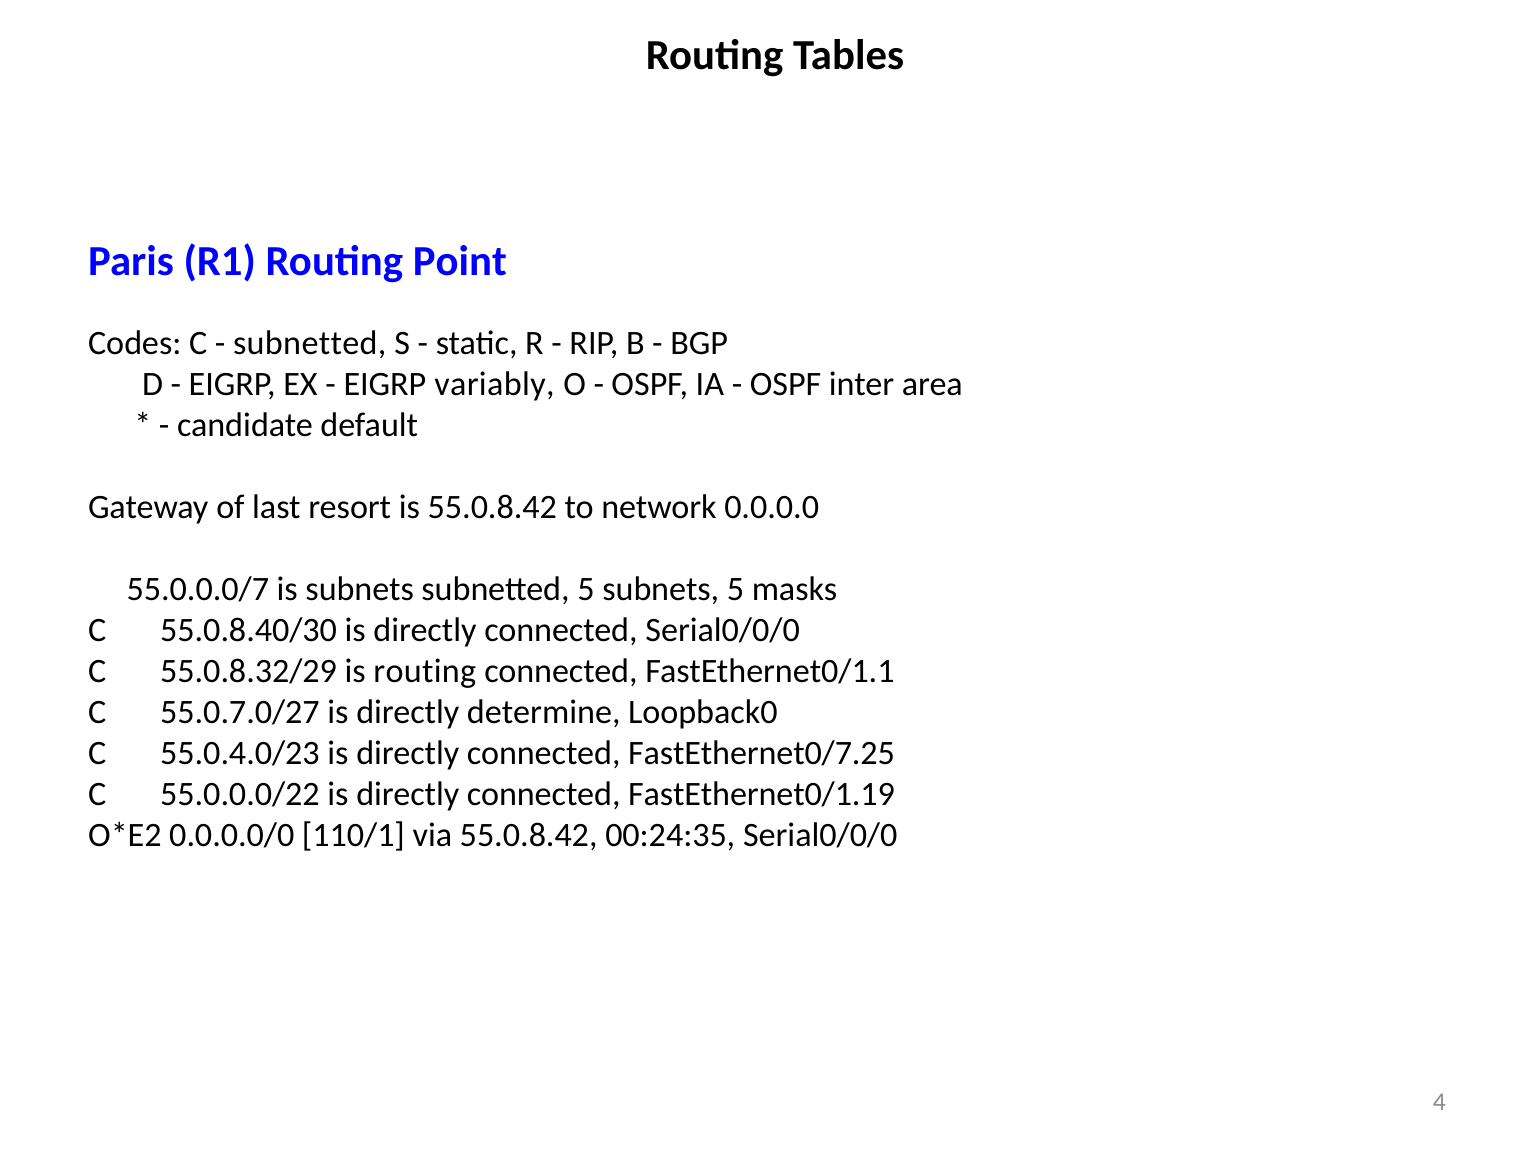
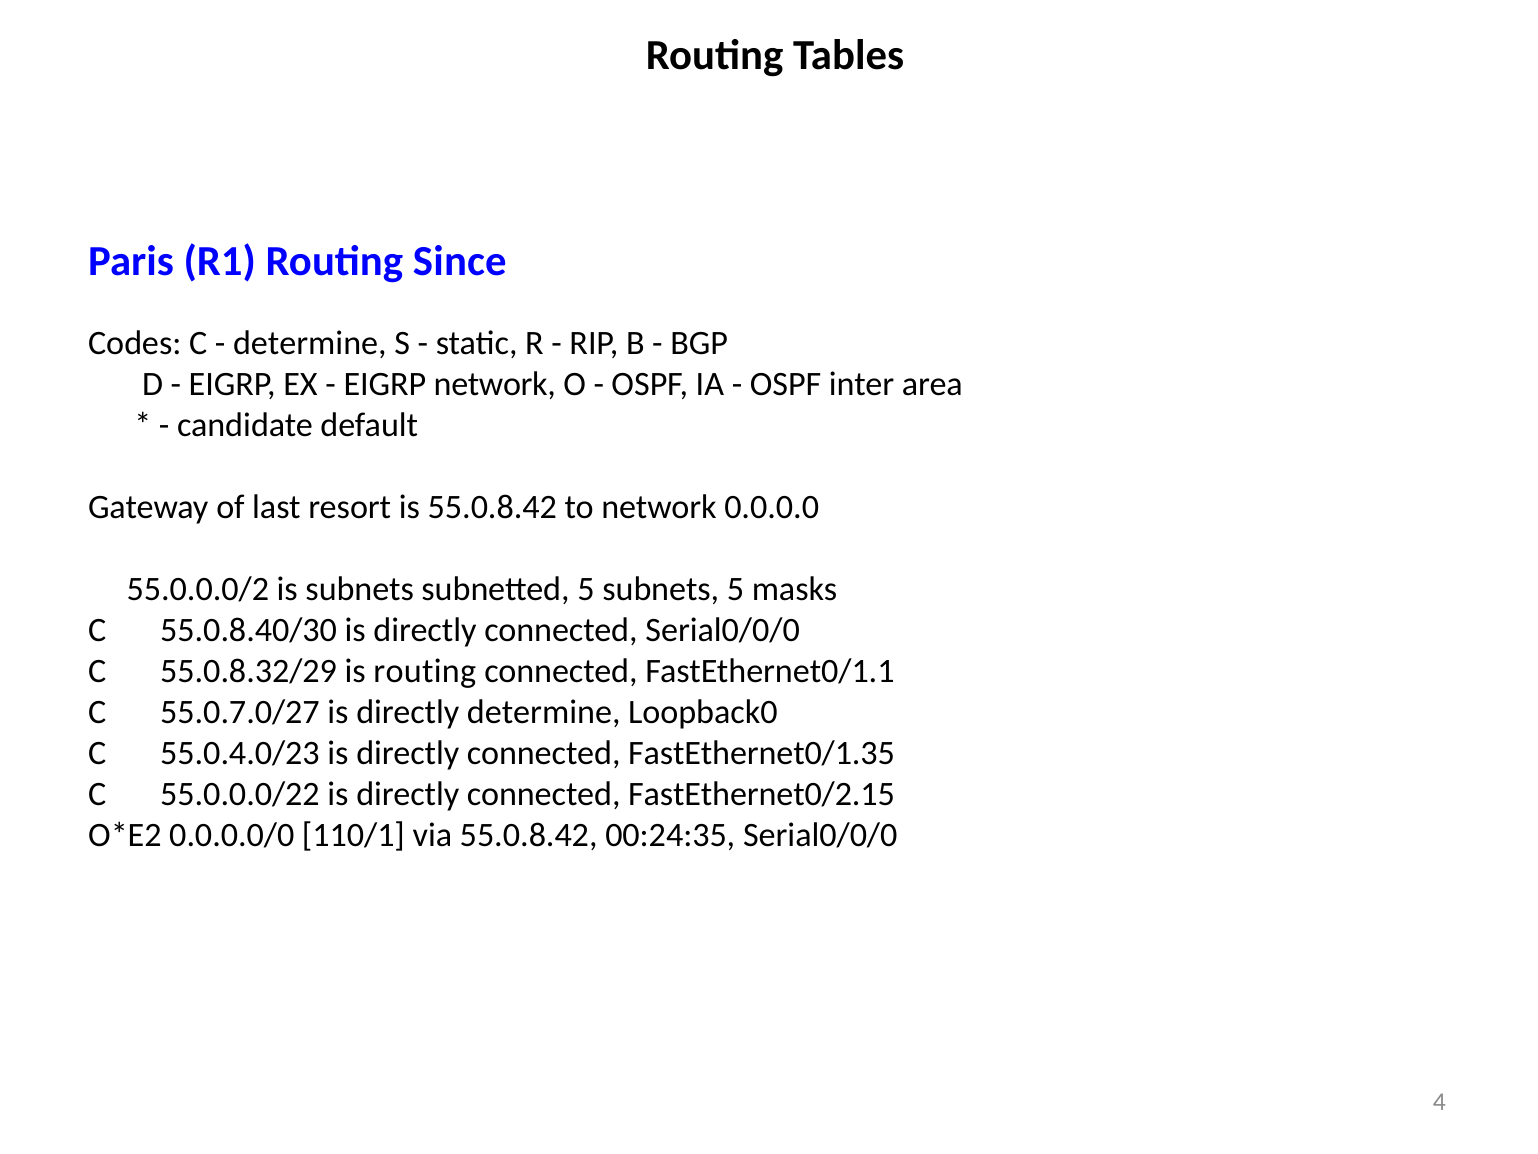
Point: Point -> Since
subnetted at (310, 343): subnetted -> determine
EIGRP variably: variably -> network
55.0.0.0/7: 55.0.0.0/7 -> 55.0.0.0/2
FastEthernet0/7.25: FastEthernet0/7.25 -> FastEthernet0/1.35
FastEthernet0/1.19: FastEthernet0/1.19 -> FastEthernet0/2.15
